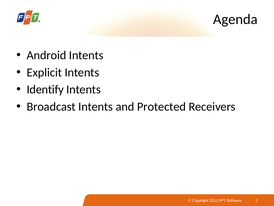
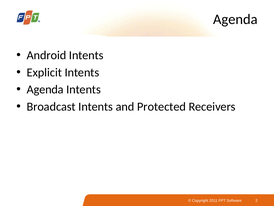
Identify at (45, 89): Identify -> Agenda
